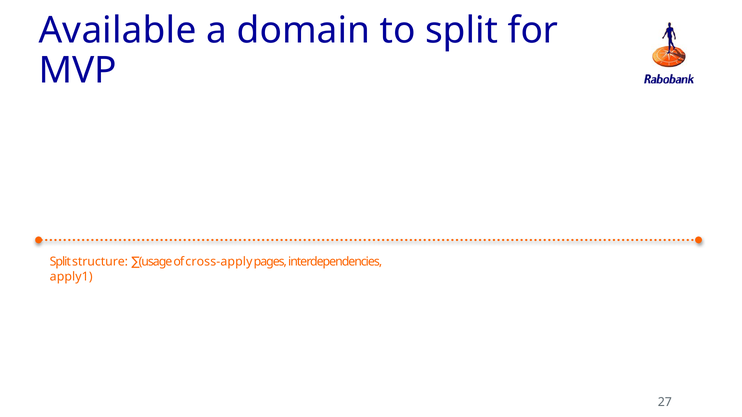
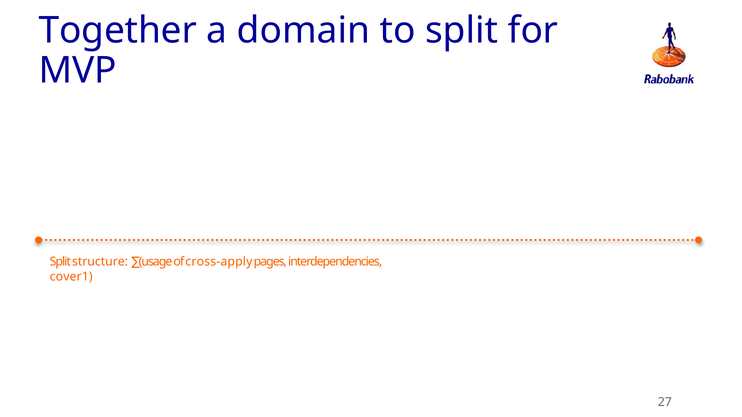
Available: Available -> Together
apply1: apply1 -> cover1
